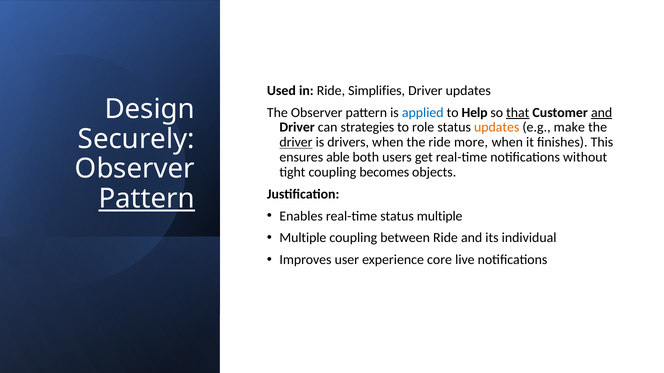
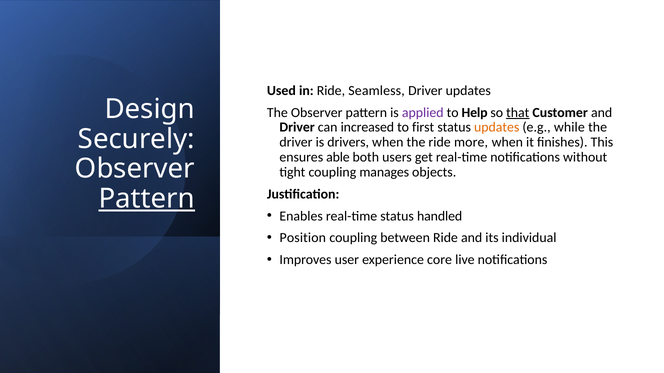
Simplifies: Simplifies -> Seamless
applied colour: blue -> purple
and at (602, 113) underline: present -> none
strategies: strategies -> increased
role: role -> first
make: make -> while
driver at (296, 143) underline: present -> none
becomes: becomes -> manages
status multiple: multiple -> handled
Multiple at (303, 238): Multiple -> Position
